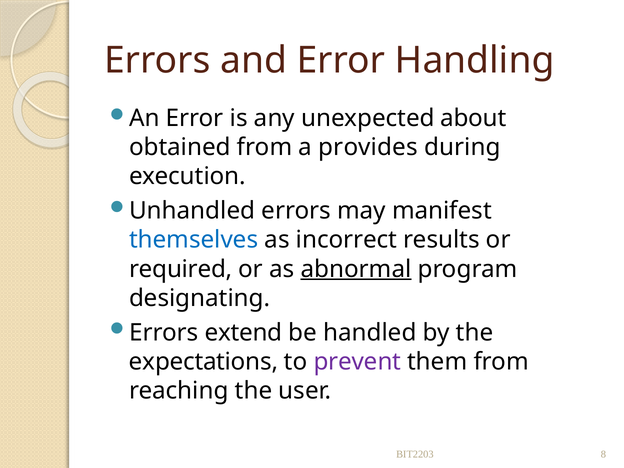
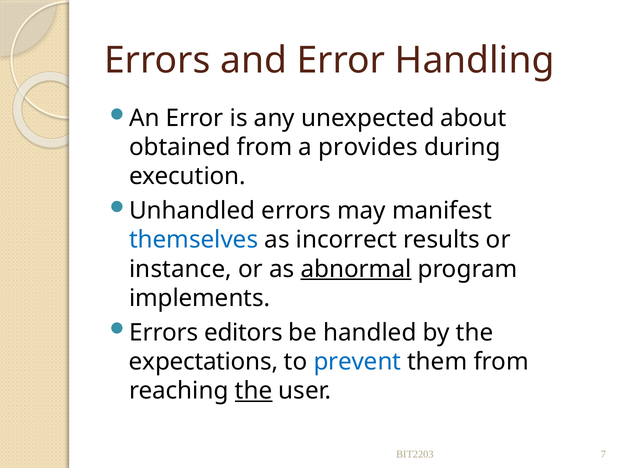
required: required -> instance
designating: designating -> implements
extend: extend -> editors
prevent colour: purple -> blue
the at (254, 391) underline: none -> present
8: 8 -> 7
